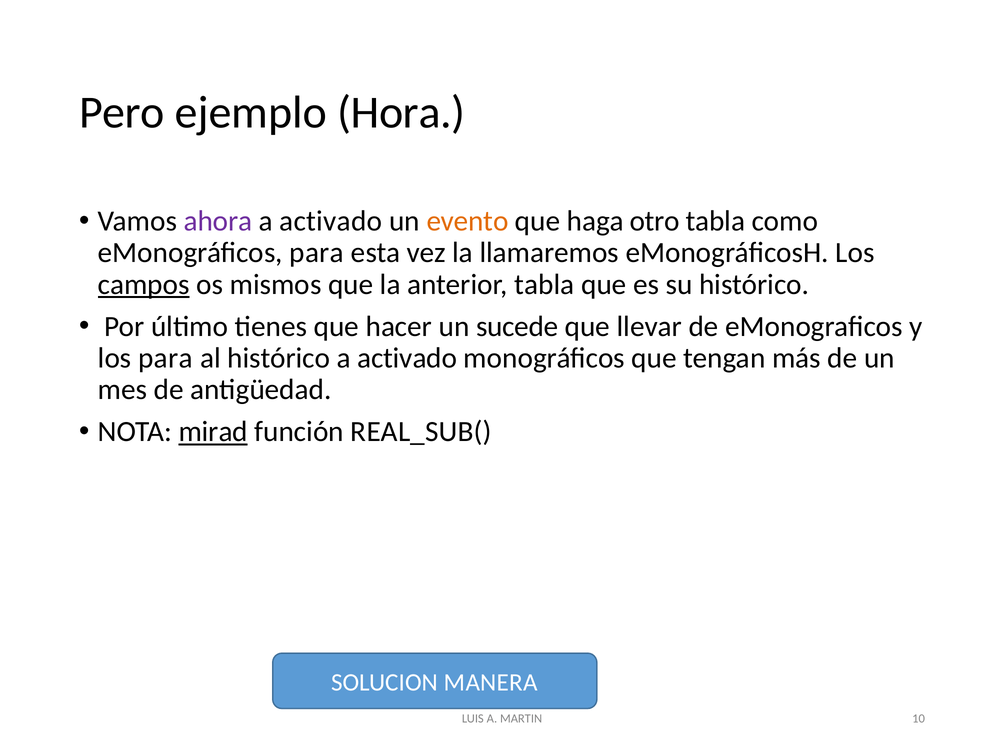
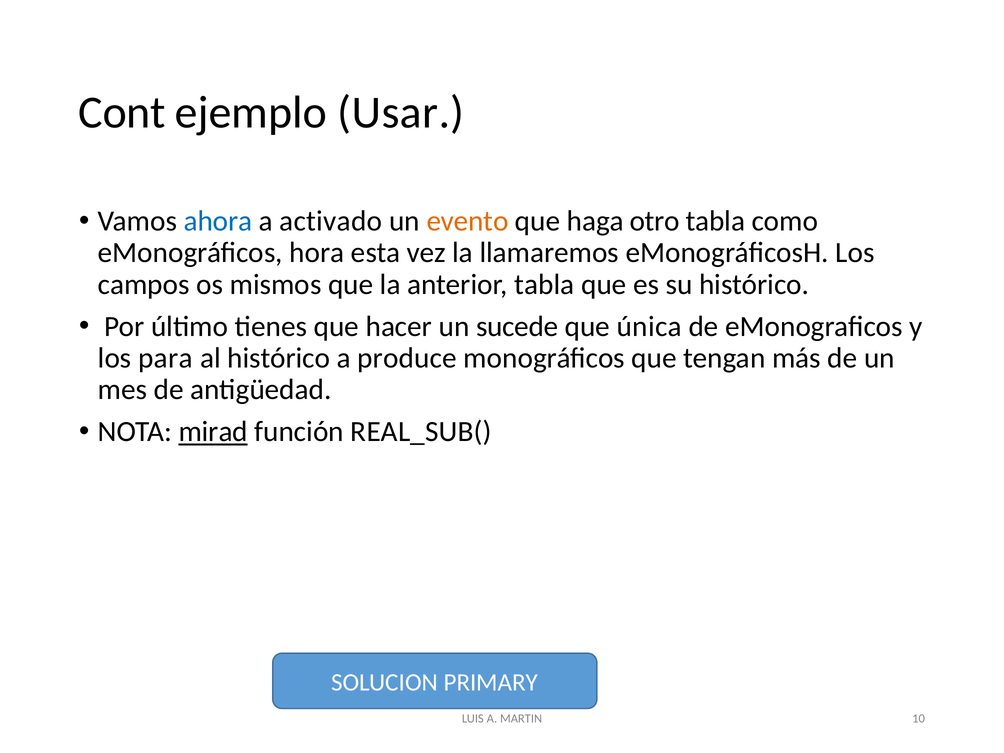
Pero: Pero -> Cont
Hora: Hora -> Usar
ahora colour: purple -> blue
eMonográficos para: para -> hora
campos underline: present -> none
llevar: llevar -> única
histórico a activado: activado -> produce
MANERA: MANERA -> PRIMARY
